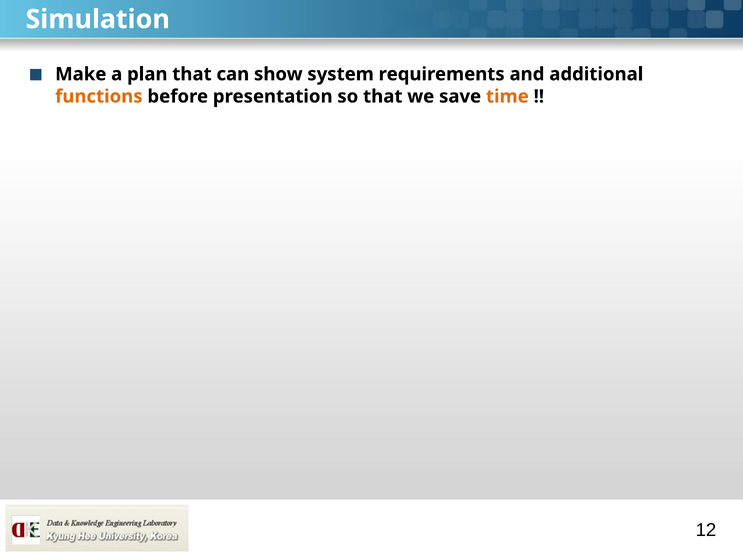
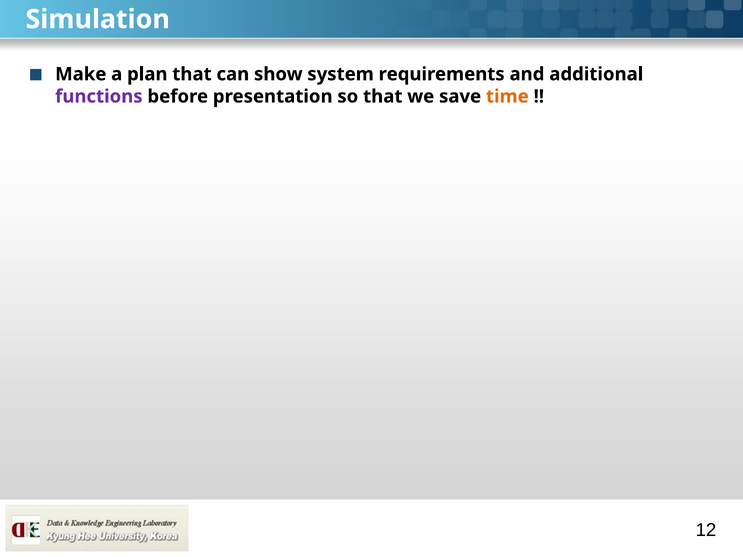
functions colour: orange -> purple
